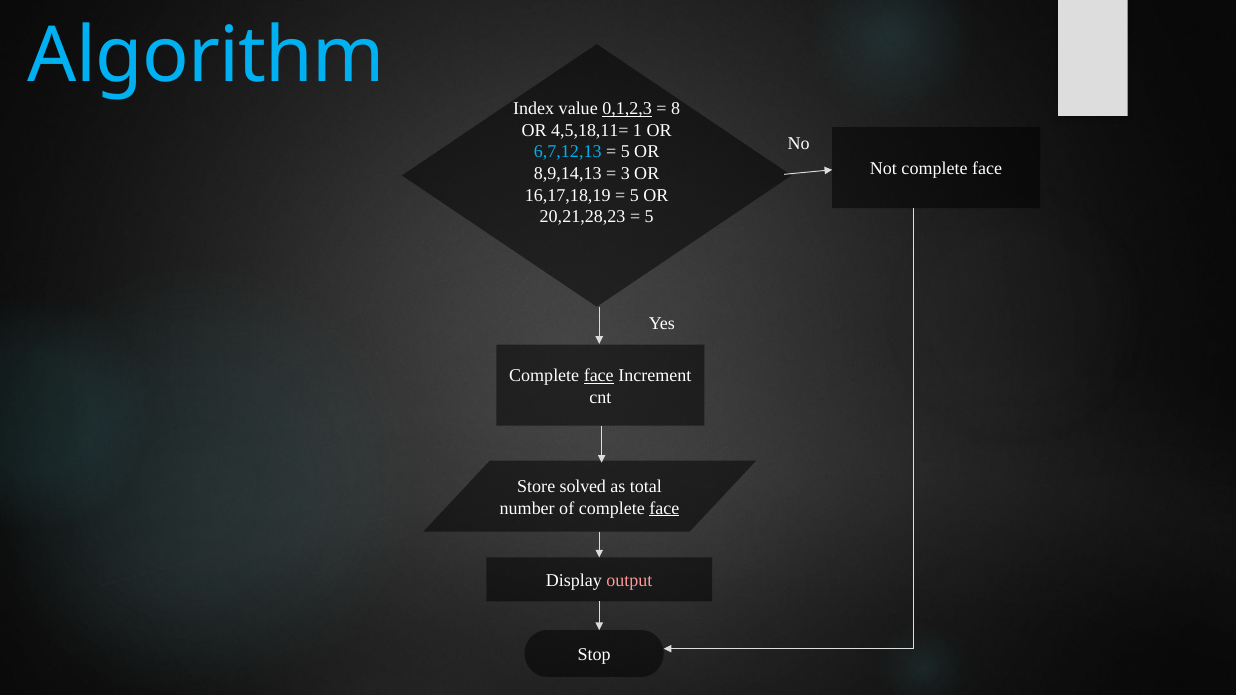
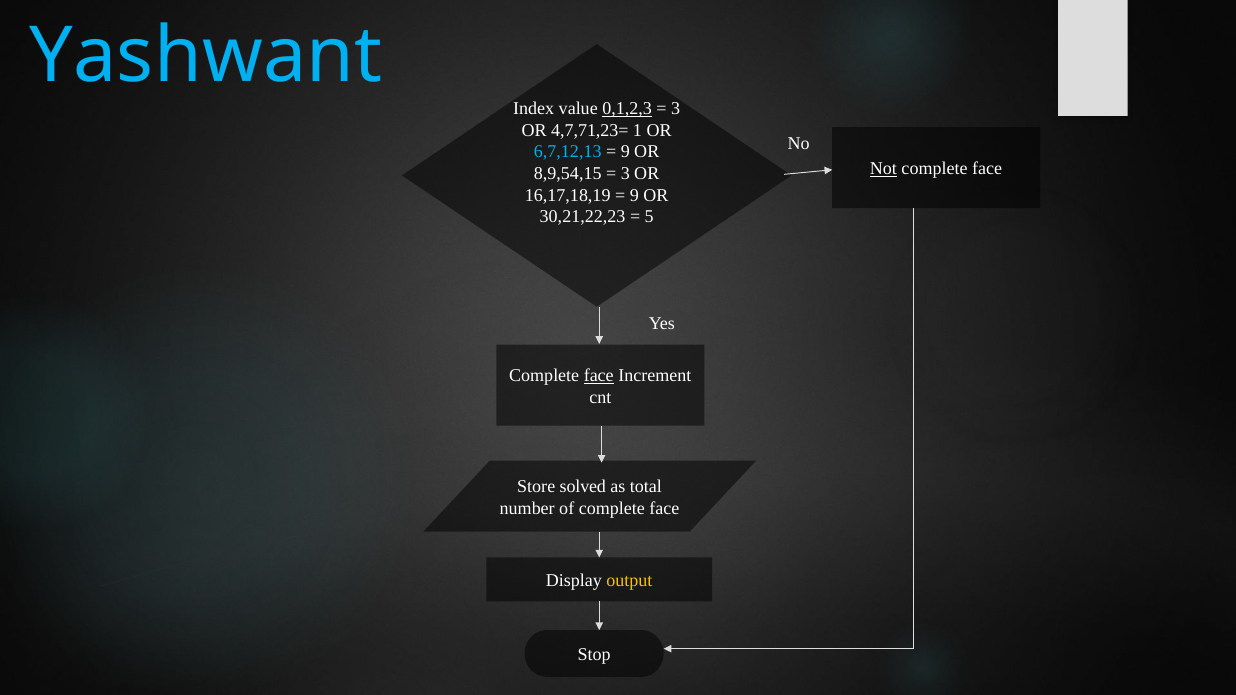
Algorithm: Algorithm -> Yashwant
8 at (676, 109): 8 -> 3
4,5,18,11=: 4,5,18,11= -> 4,7,71,23=
5 at (625, 152): 5 -> 9
Not underline: none -> present
8,9,14,13: 8,9,14,13 -> 8,9,54,15
5 at (634, 195): 5 -> 9
20,21,28,23: 20,21,28,23 -> 30,21,22,23
face at (664, 508) underline: present -> none
output colour: pink -> yellow
